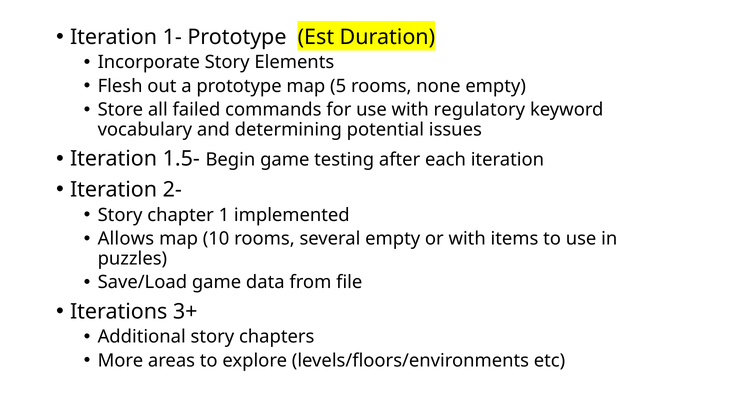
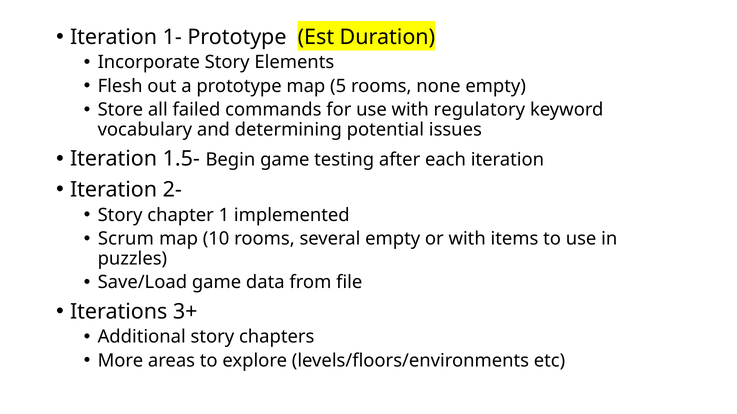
Allows: Allows -> Scrum
